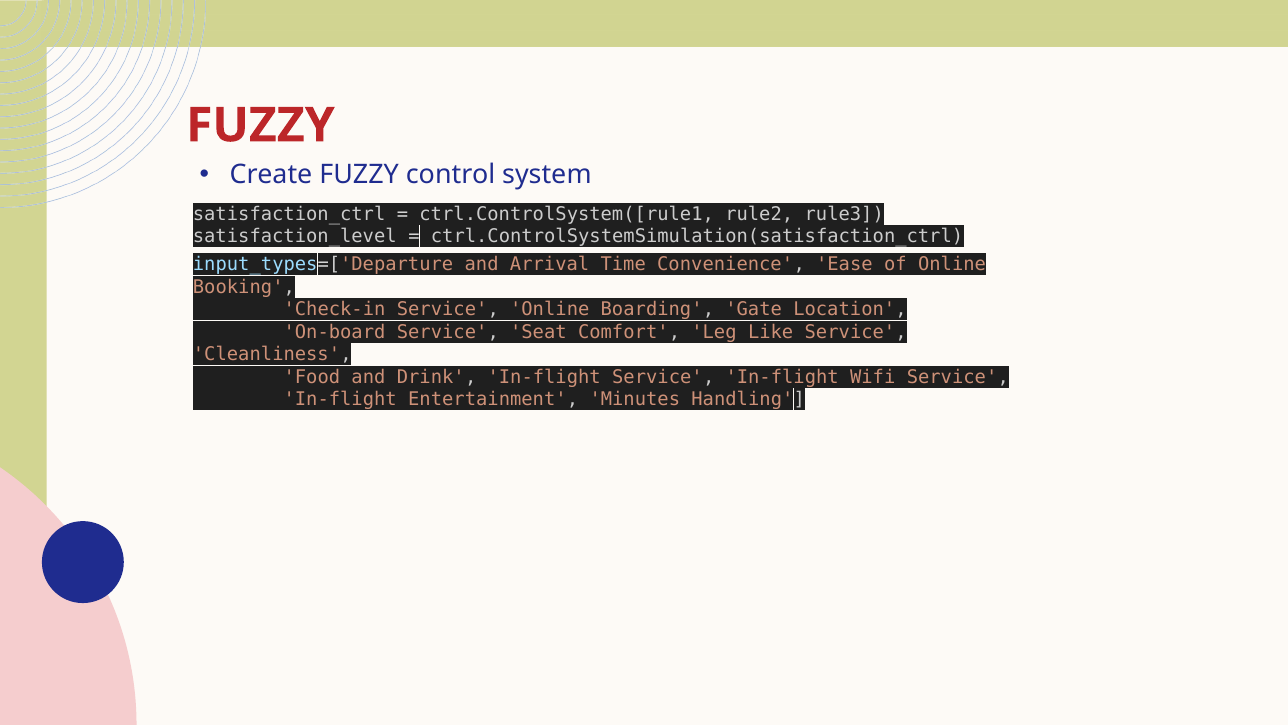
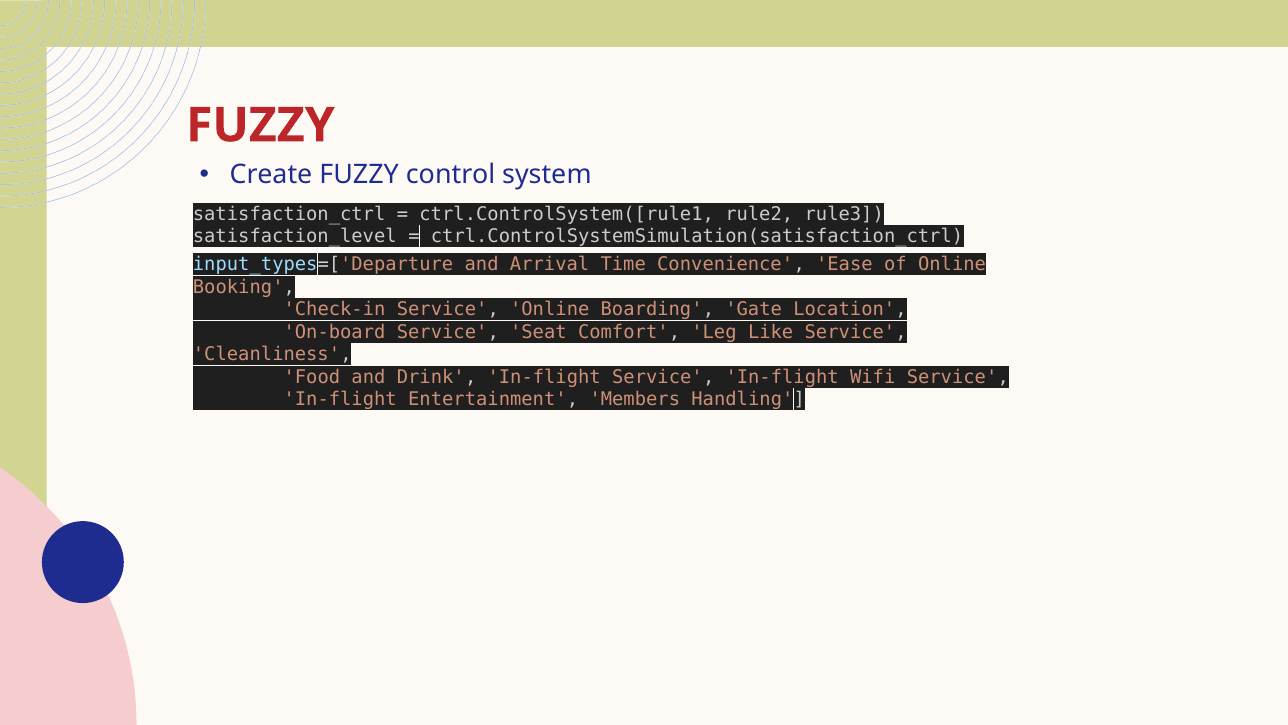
Minutes: Minutes -> Members
